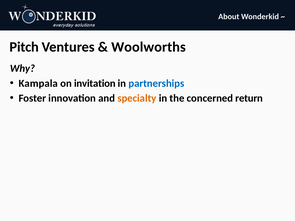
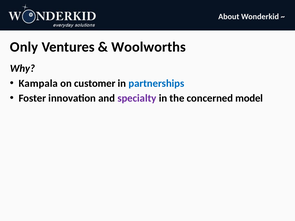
Pitch: Pitch -> Only
invitation: invitation -> customer
specialty colour: orange -> purple
return: return -> model
